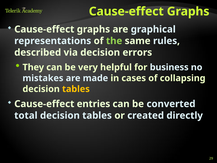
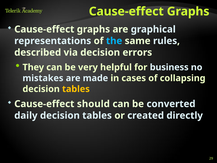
the colour: light green -> light blue
entries: entries -> should
total: total -> daily
